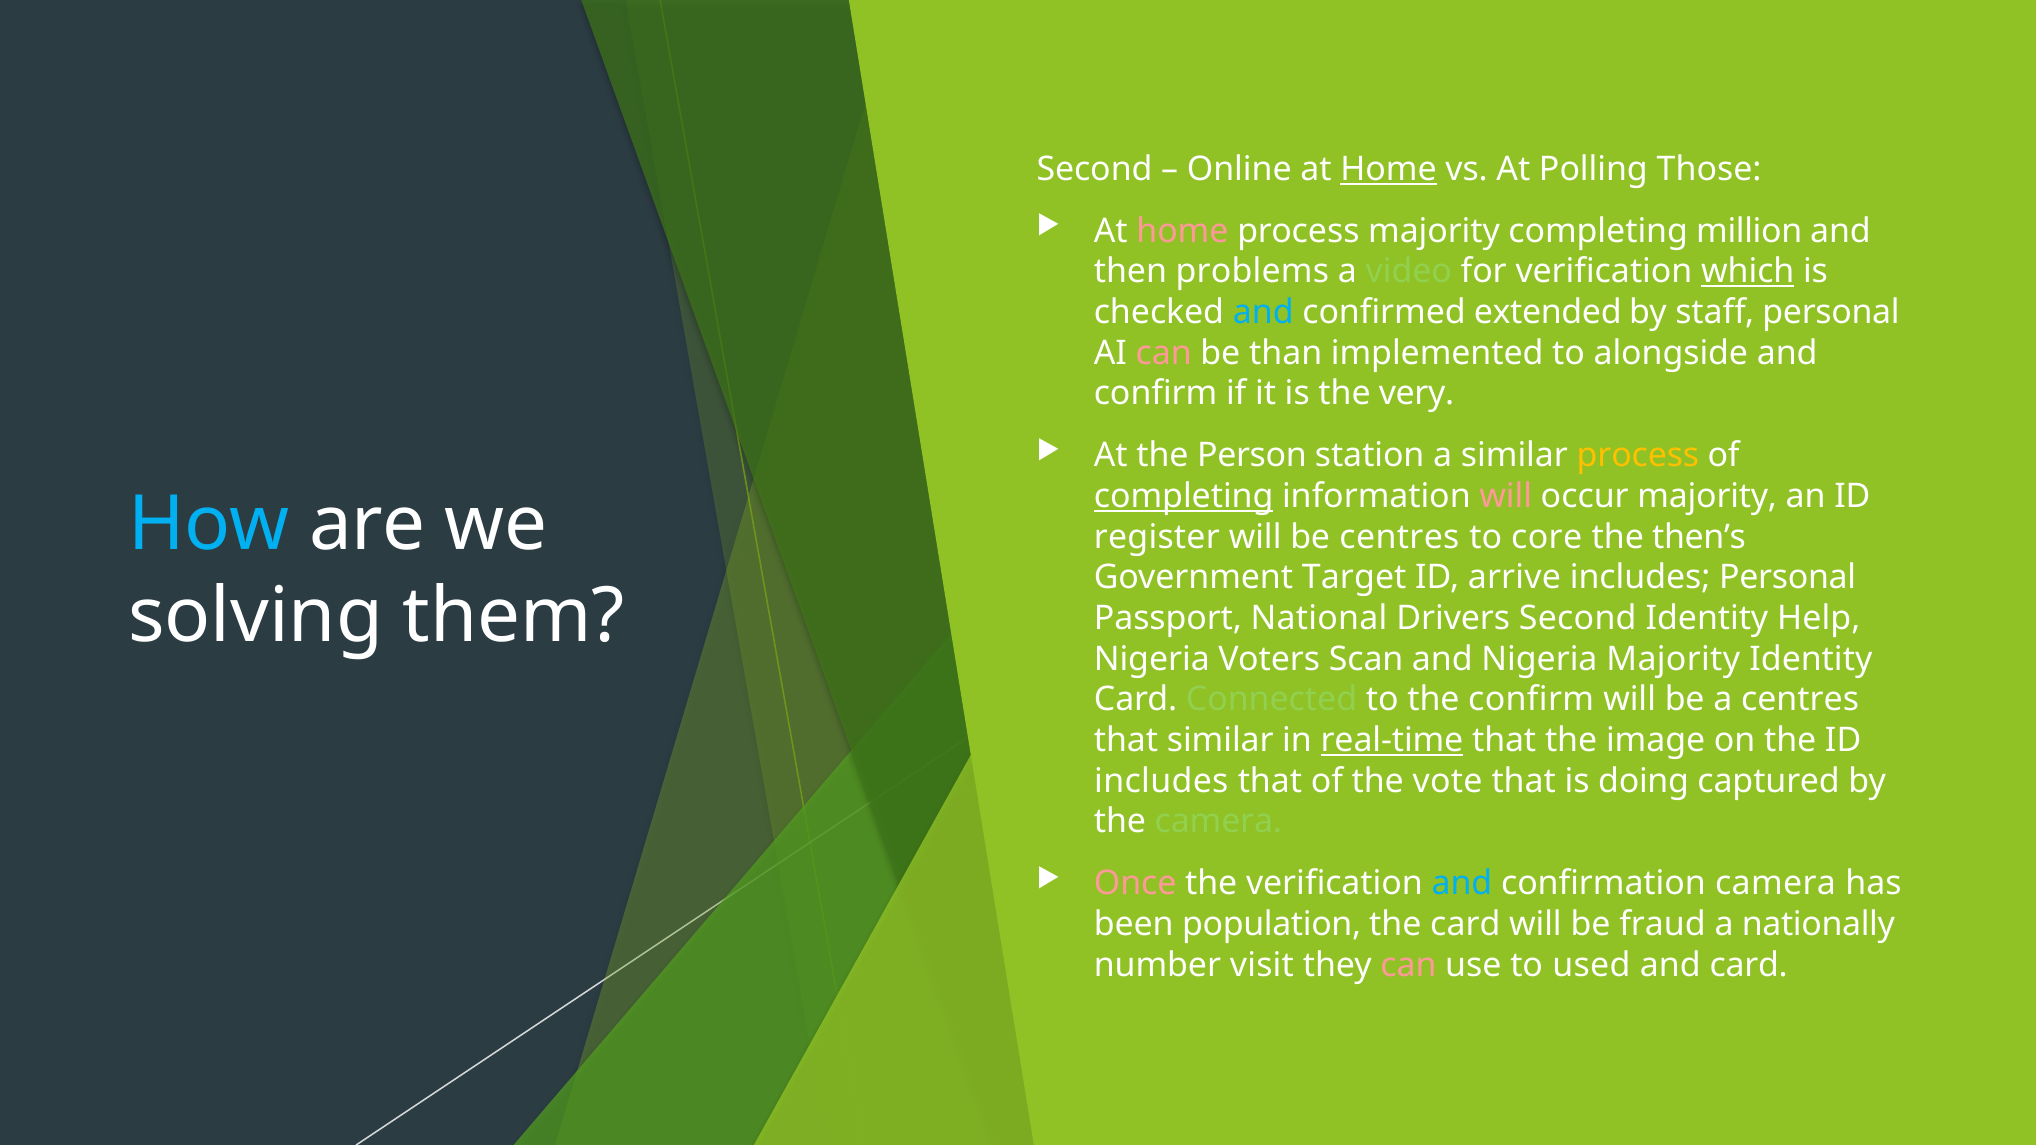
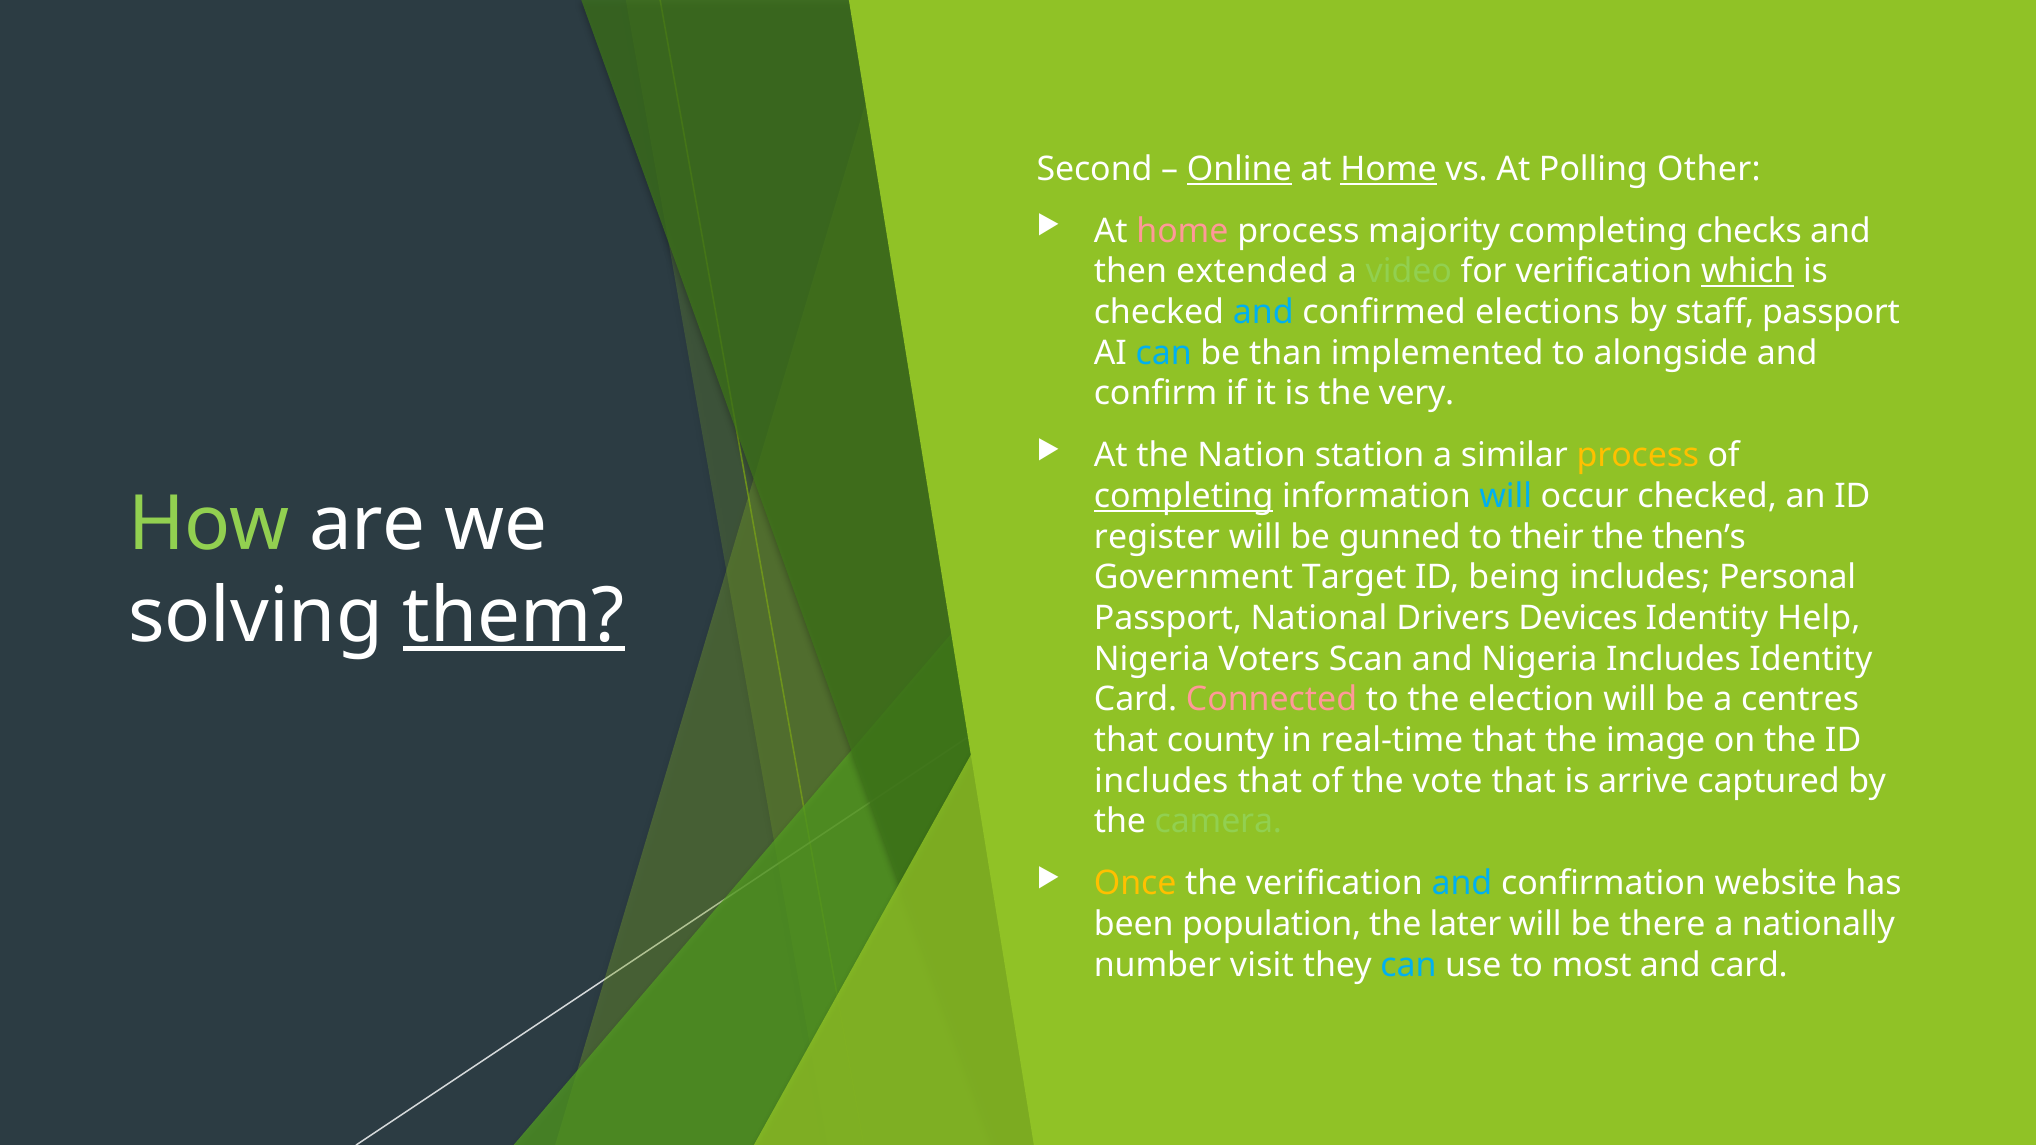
Online underline: none -> present
Those: Those -> Other
million: million -> checks
problems: problems -> extended
extended: extended -> elections
staff personal: personal -> passport
can at (1164, 353) colour: pink -> light blue
Person: Person -> Nation
will at (1506, 496) colour: pink -> light blue
occur majority: majority -> checked
How colour: light blue -> light green
be centres: centres -> gunned
core: core -> their
arrive: arrive -> being
them underline: none -> present
Drivers Second: Second -> Devices
Nigeria Majority: Majority -> Includes
Connected colour: light green -> pink
the confirm: confirm -> election
that similar: similar -> county
real-time underline: present -> none
doing: doing -> arrive
Once colour: pink -> yellow
confirmation camera: camera -> website
the card: card -> later
fraud: fraud -> there
can at (1408, 965) colour: pink -> light blue
used: used -> most
